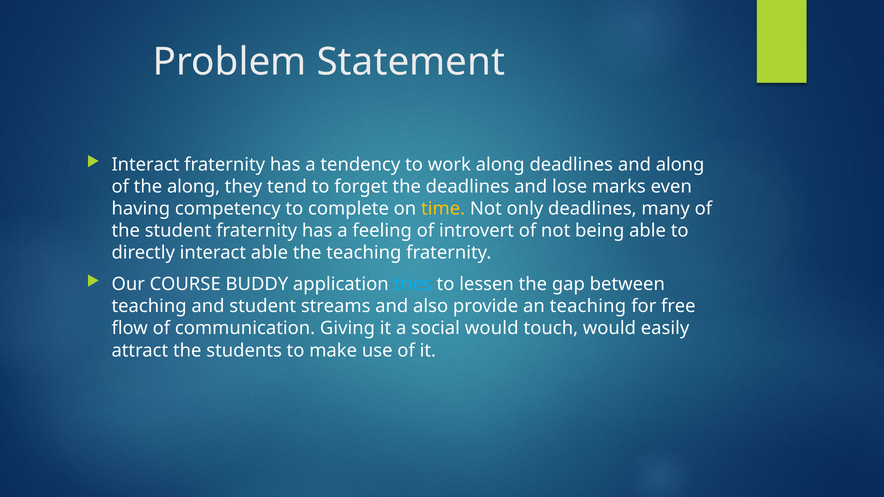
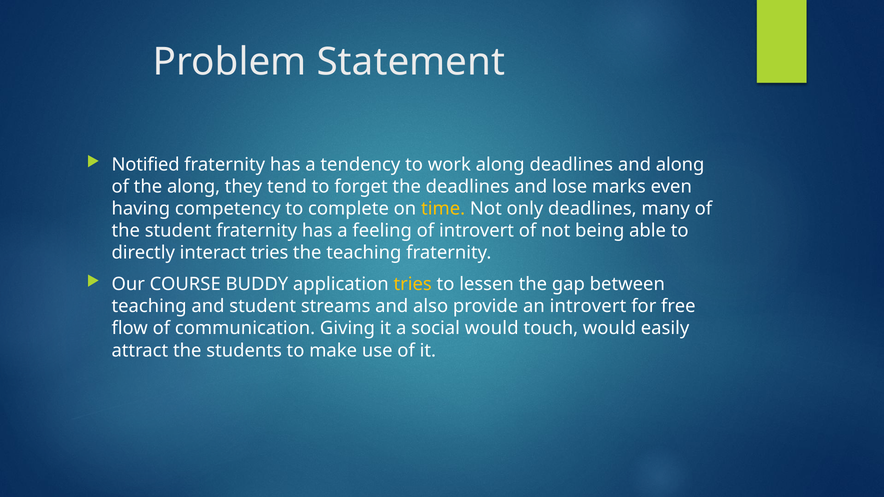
Interact at (146, 165): Interact -> Notified
interact able: able -> tries
tries at (413, 284) colour: light blue -> yellow
an teaching: teaching -> introvert
